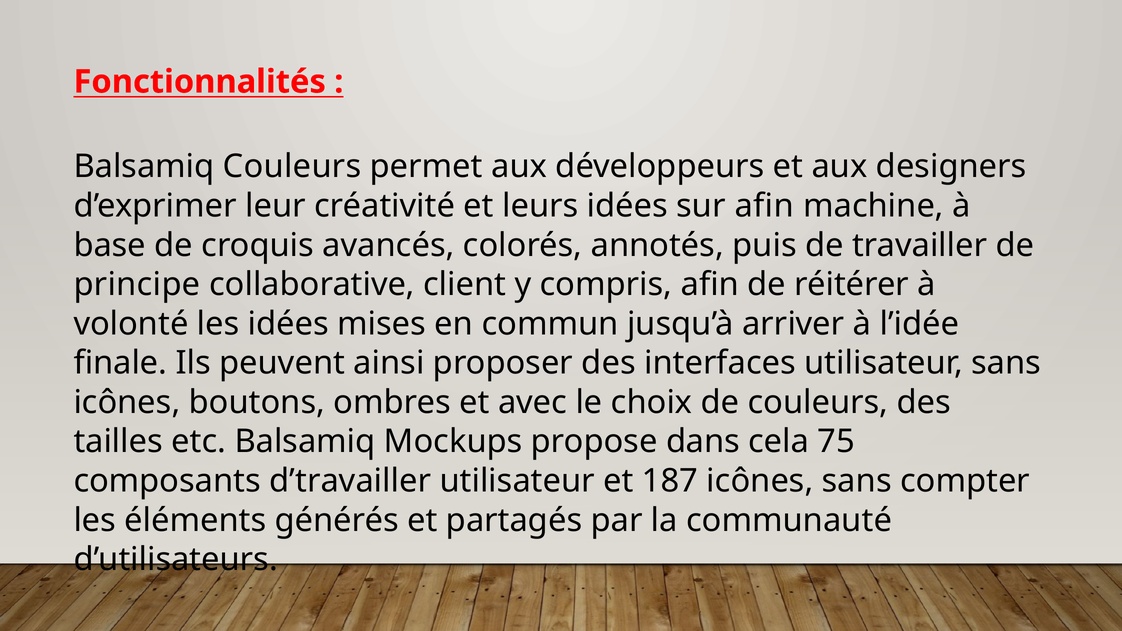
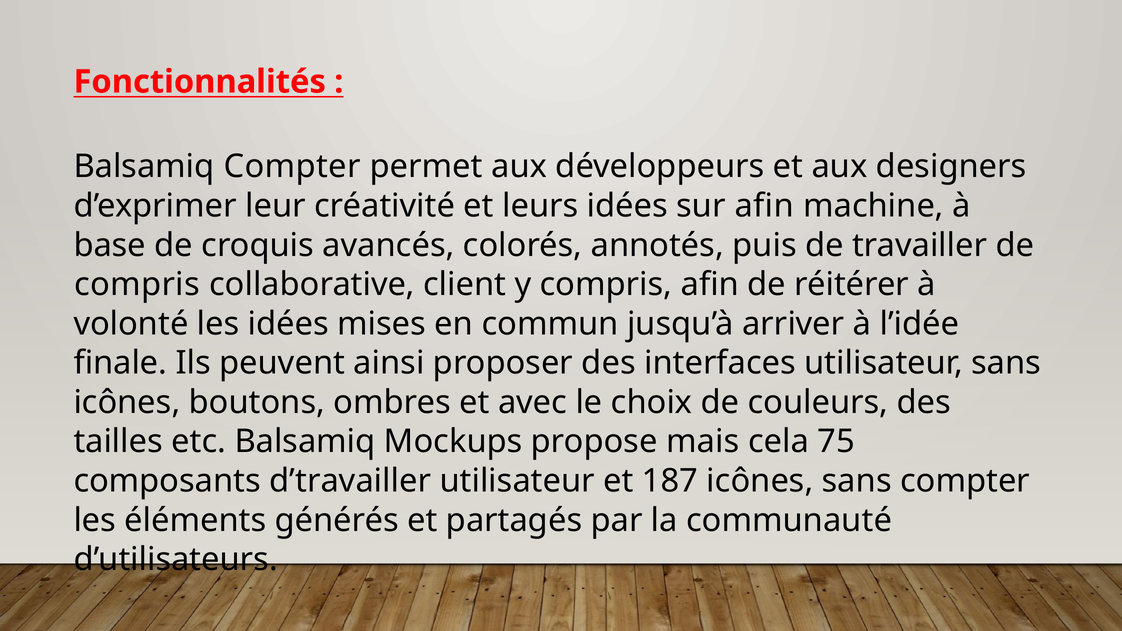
Balsamiq Couleurs: Couleurs -> Compter
principe at (137, 285): principe -> compris
dans: dans -> mais
